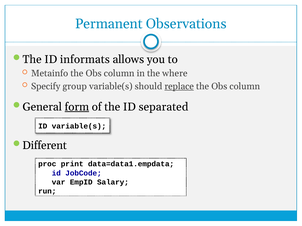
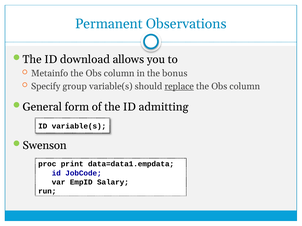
informats: informats -> download
where: where -> bonus
form underline: present -> none
separated: separated -> admitting
Different: Different -> Swenson
